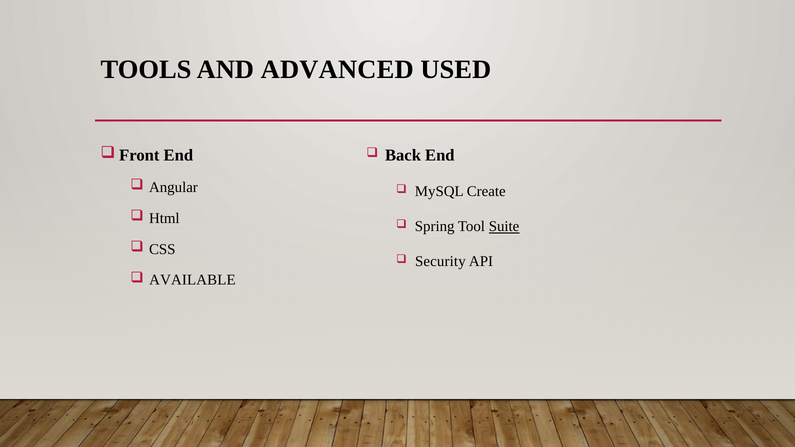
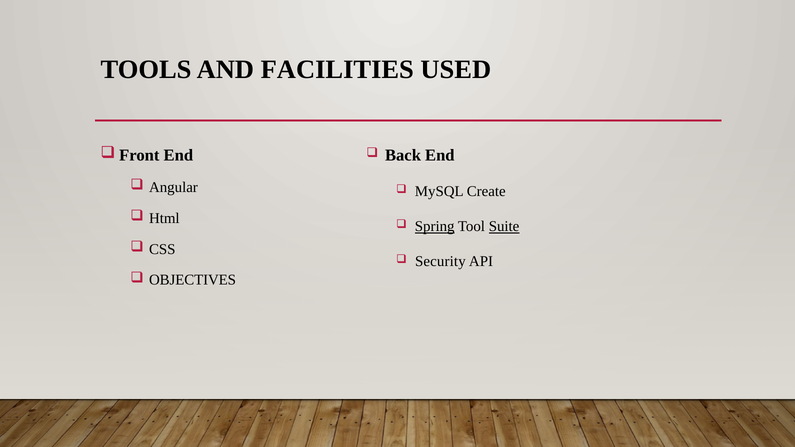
ADVANCED: ADVANCED -> FACILITIES
Spring underline: none -> present
AVAILABLE: AVAILABLE -> OBJECTIVES
